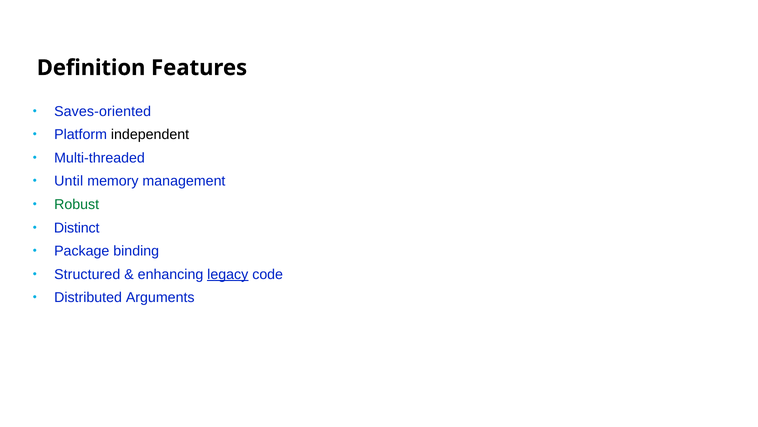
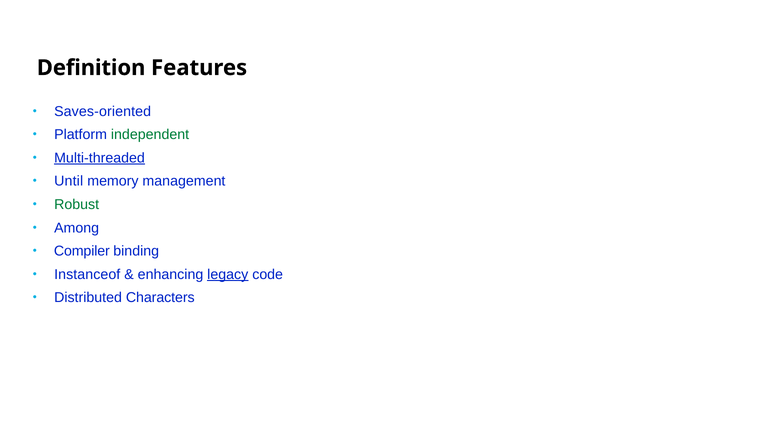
independent colour: black -> green
Multi-threaded underline: none -> present
Distinct: Distinct -> Among
Package: Package -> Compiler
Structured: Structured -> Instanceof
Arguments: Arguments -> Characters
